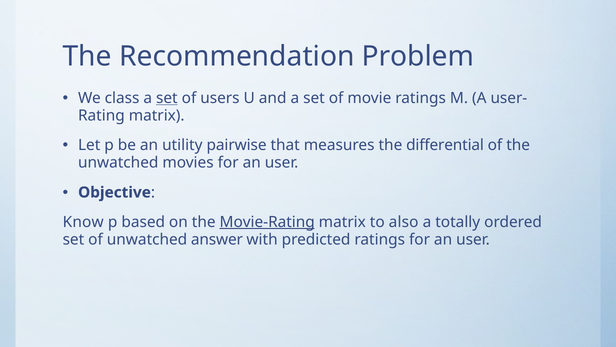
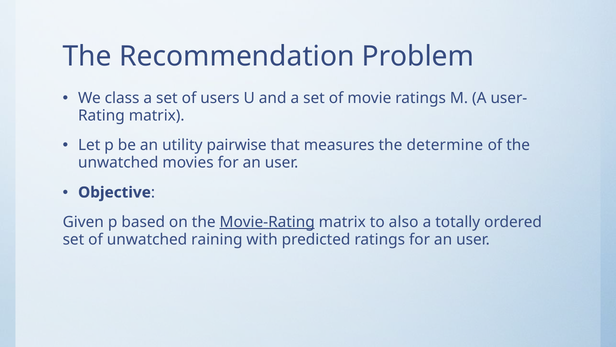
set at (167, 98) underline: present -> none
differential: differential -> determine
Know: Know -> Given
answer: answer -> raining
